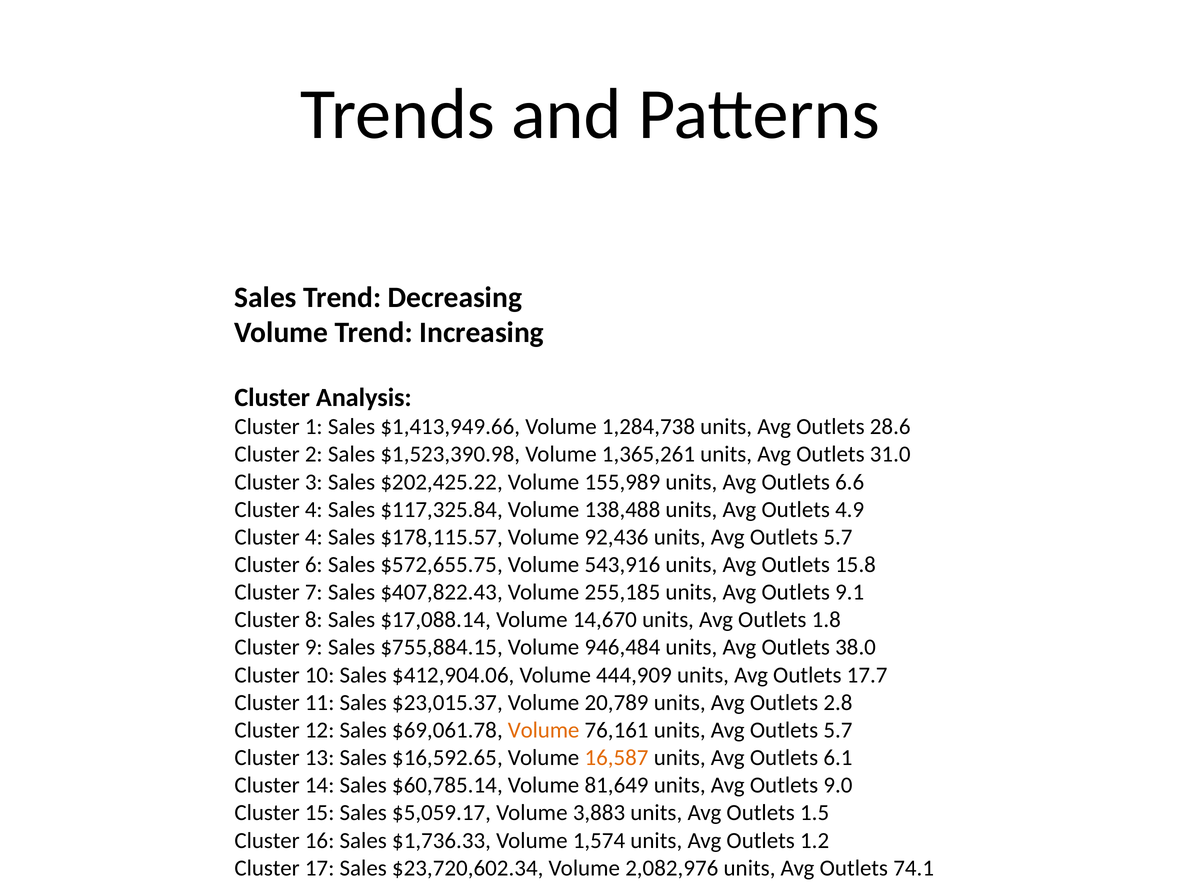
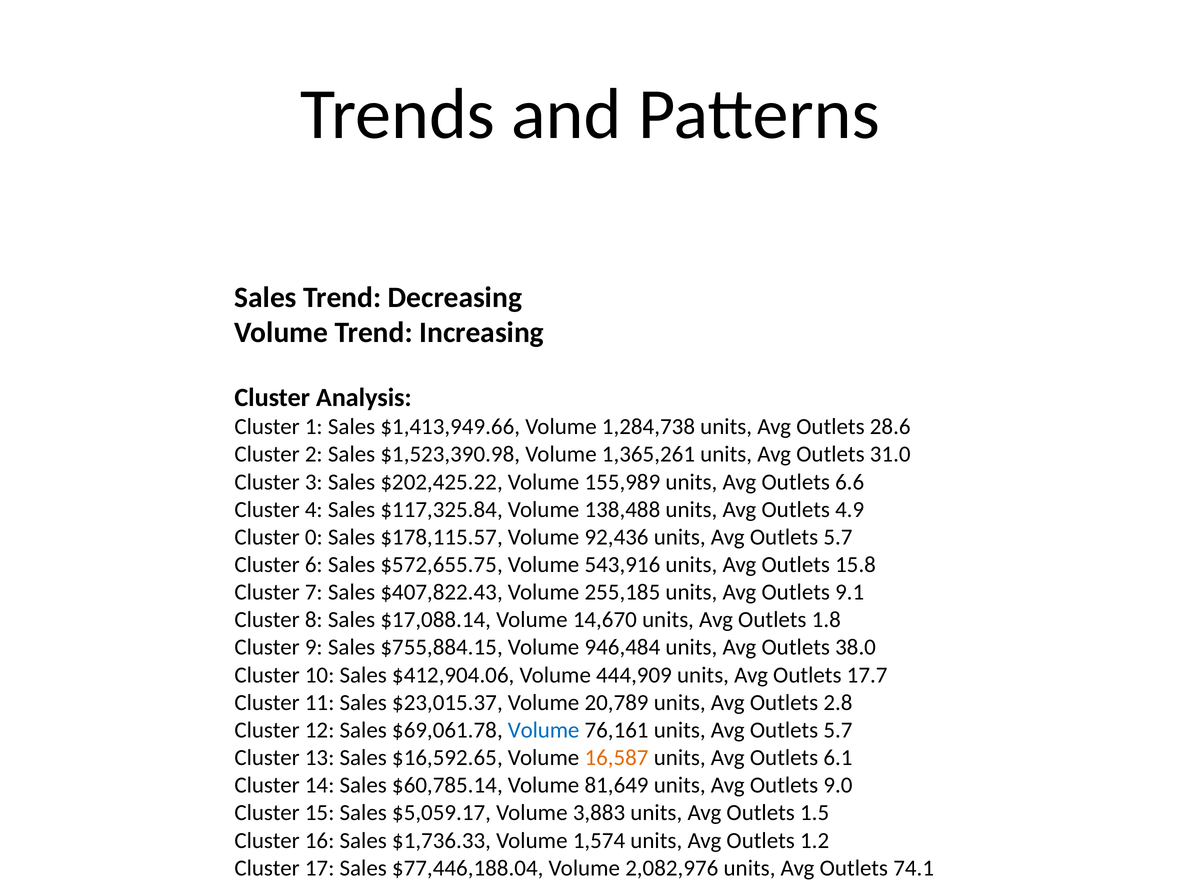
4 at (314, 537): 4 -> 0
Volume at (544, 730) colour: orange -> blue
$23,720,602.34: $23,720,602.34 -> $77,446,188.04
